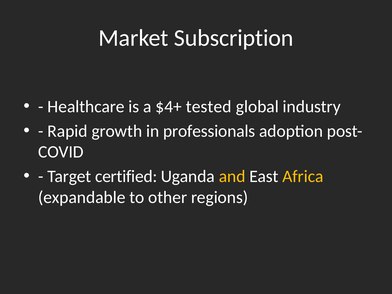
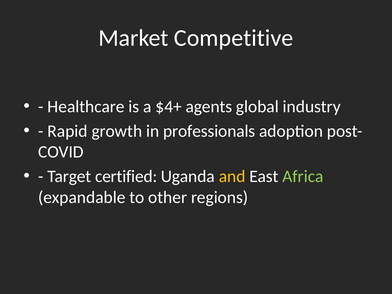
Subscription: Subscription -> Competitive
tested: tested -> agents
Africa colour: yellow -> light green
